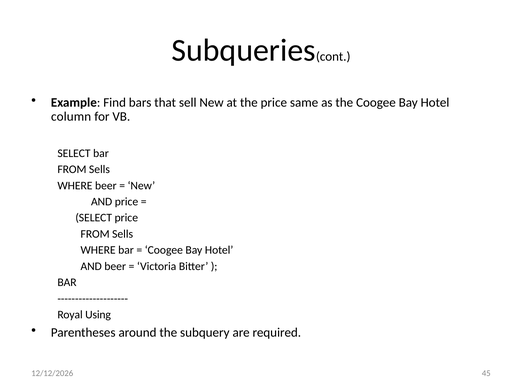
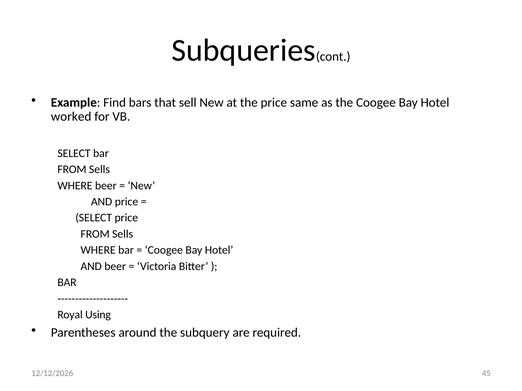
column: column -> worked
